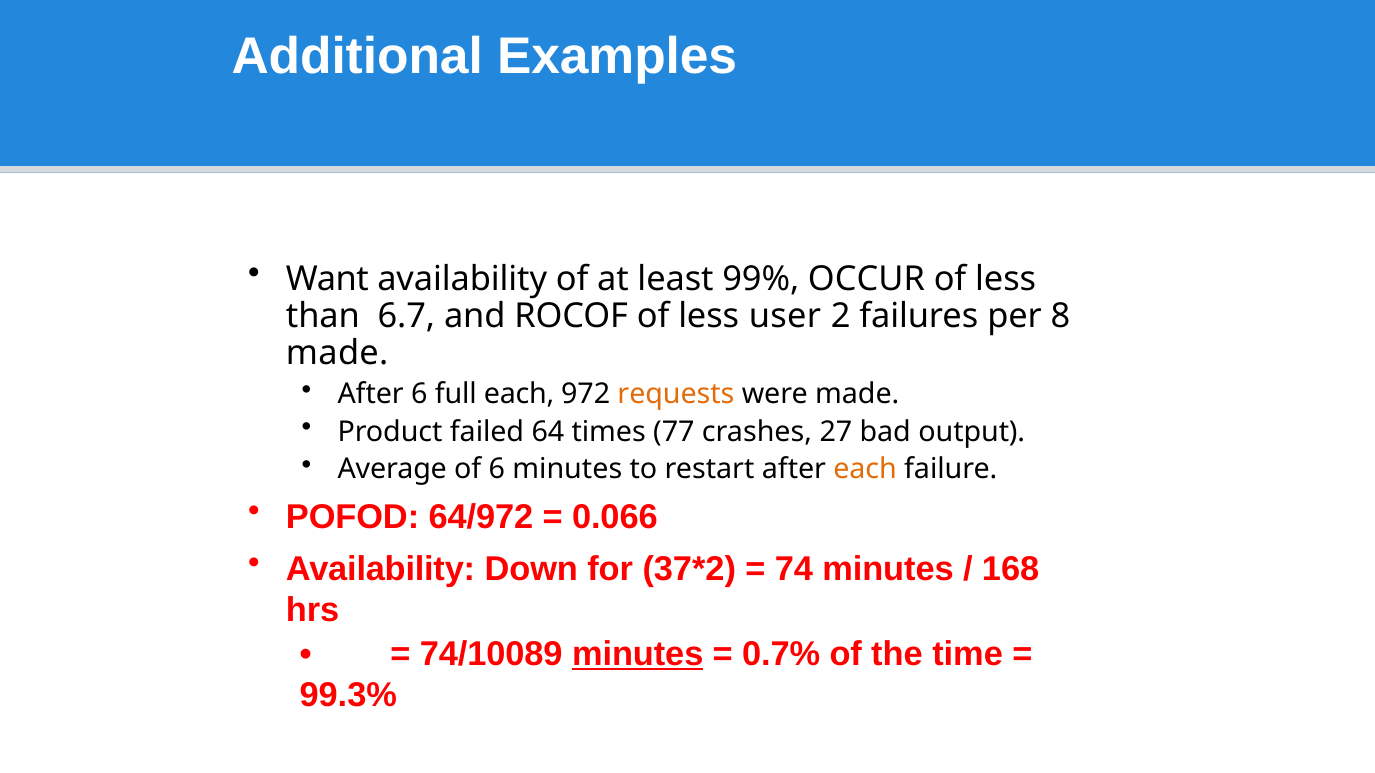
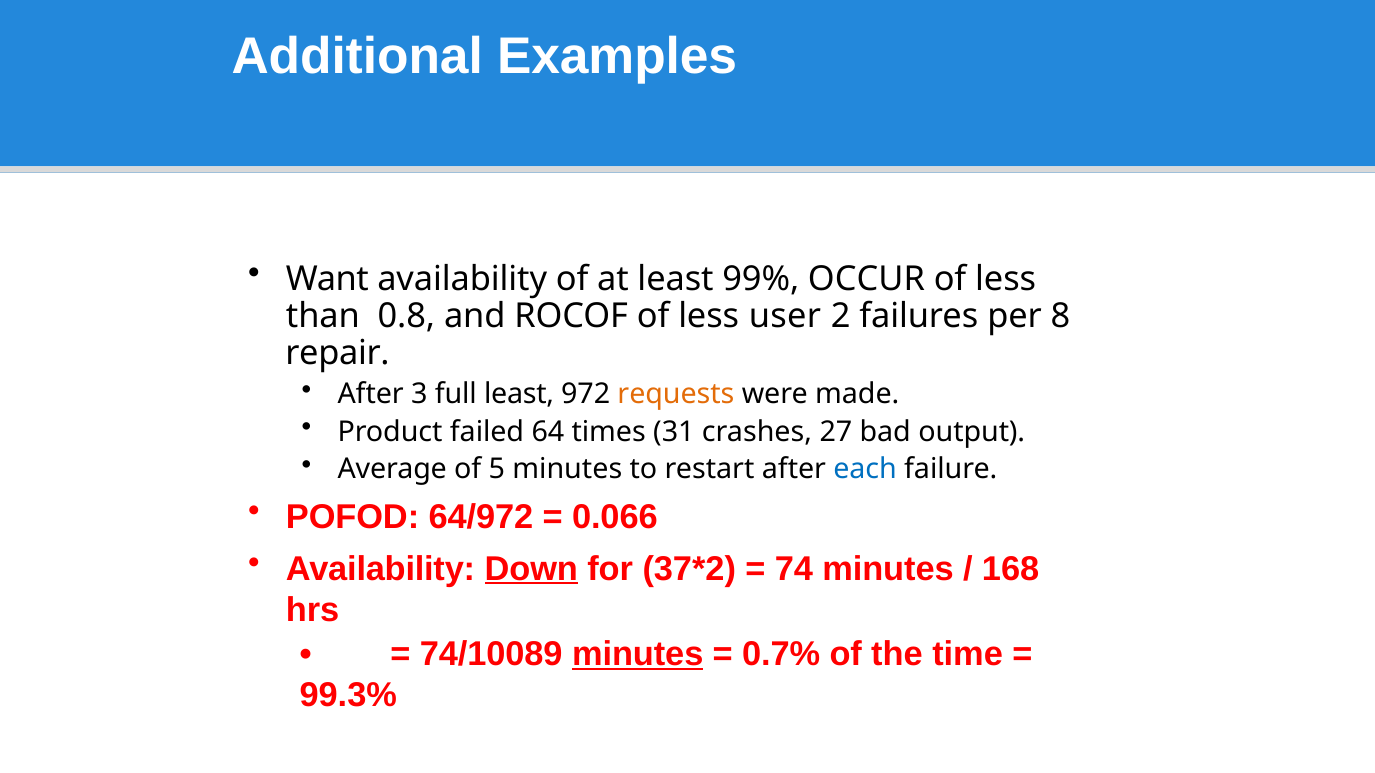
6.7: 6.7 -> 0.8
made at (337, 353): made -> repair
After 6: 6 -> 3
full each: each -> least
77: 77 -> 31
of 6: 6 -> 5
each at (865, 470) colour: orange -> blue
Down underline: none -> present
